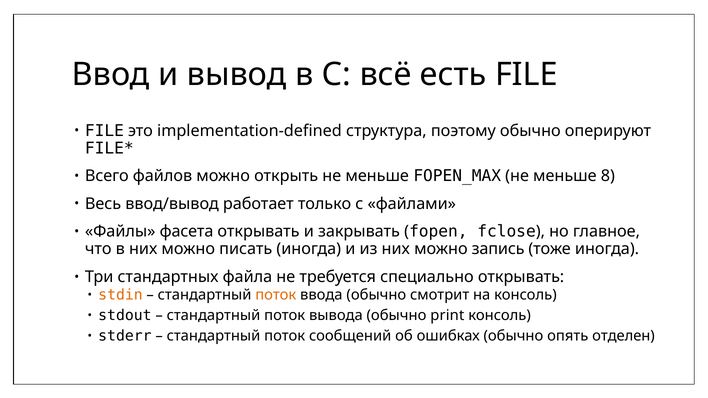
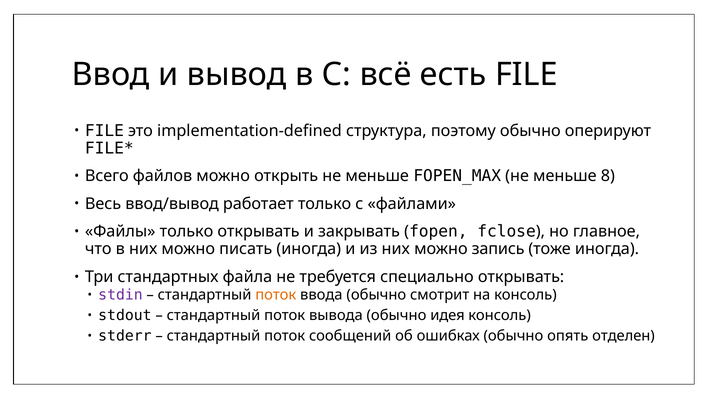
Файлы фасета: фасета -> только
stdin colour: orange -> purple
print: print -> идея
